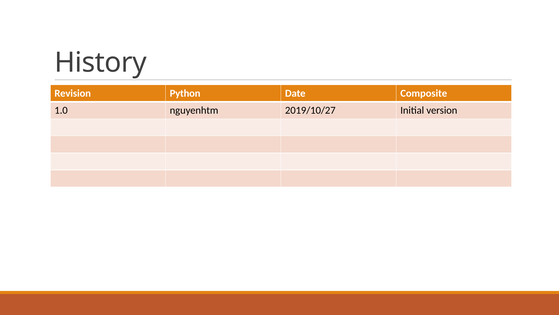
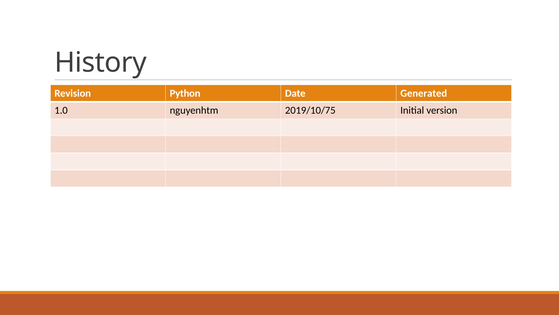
Composite: Composite -> Generated
2019/10/27: 2019/10/27 -> 2019/10/75
